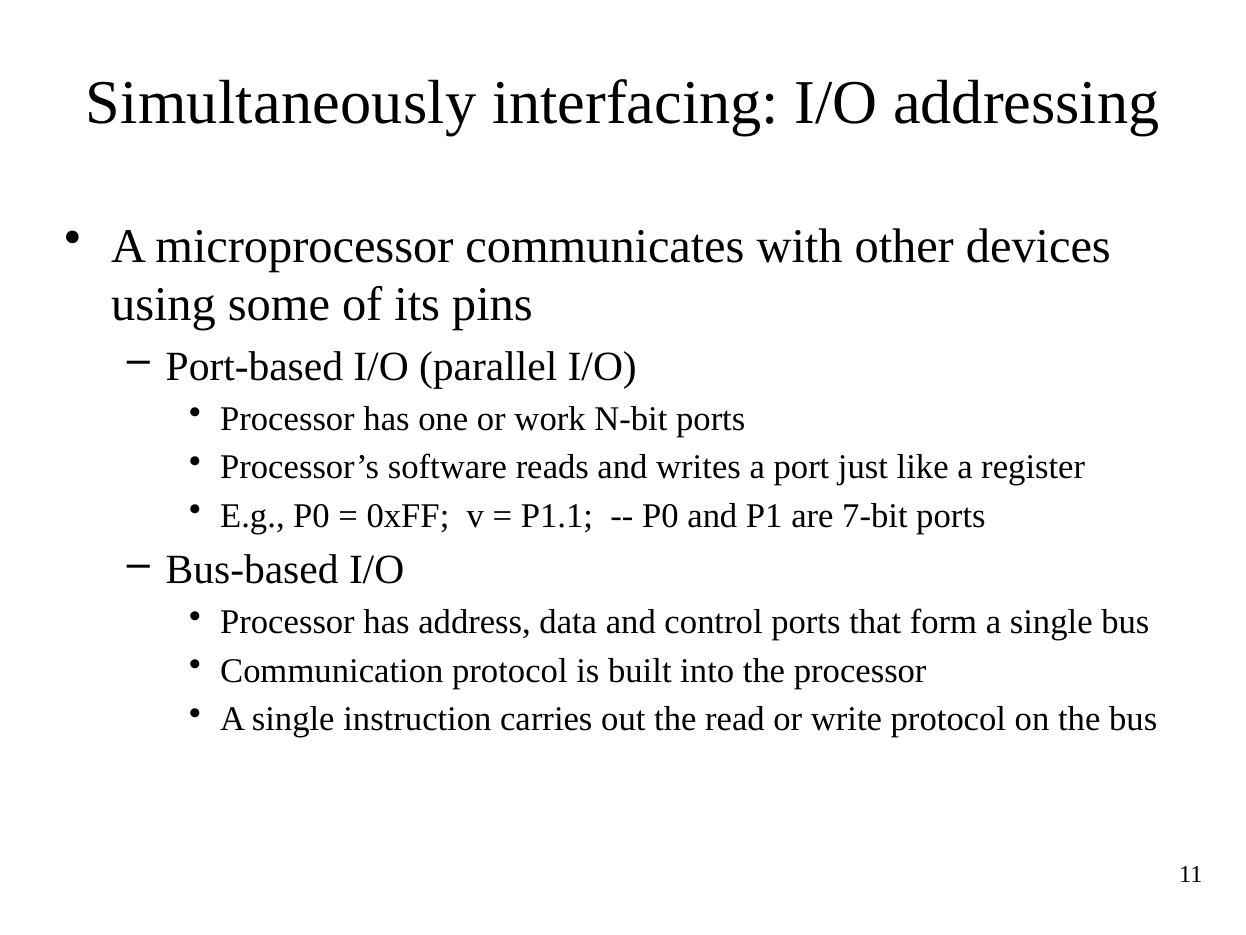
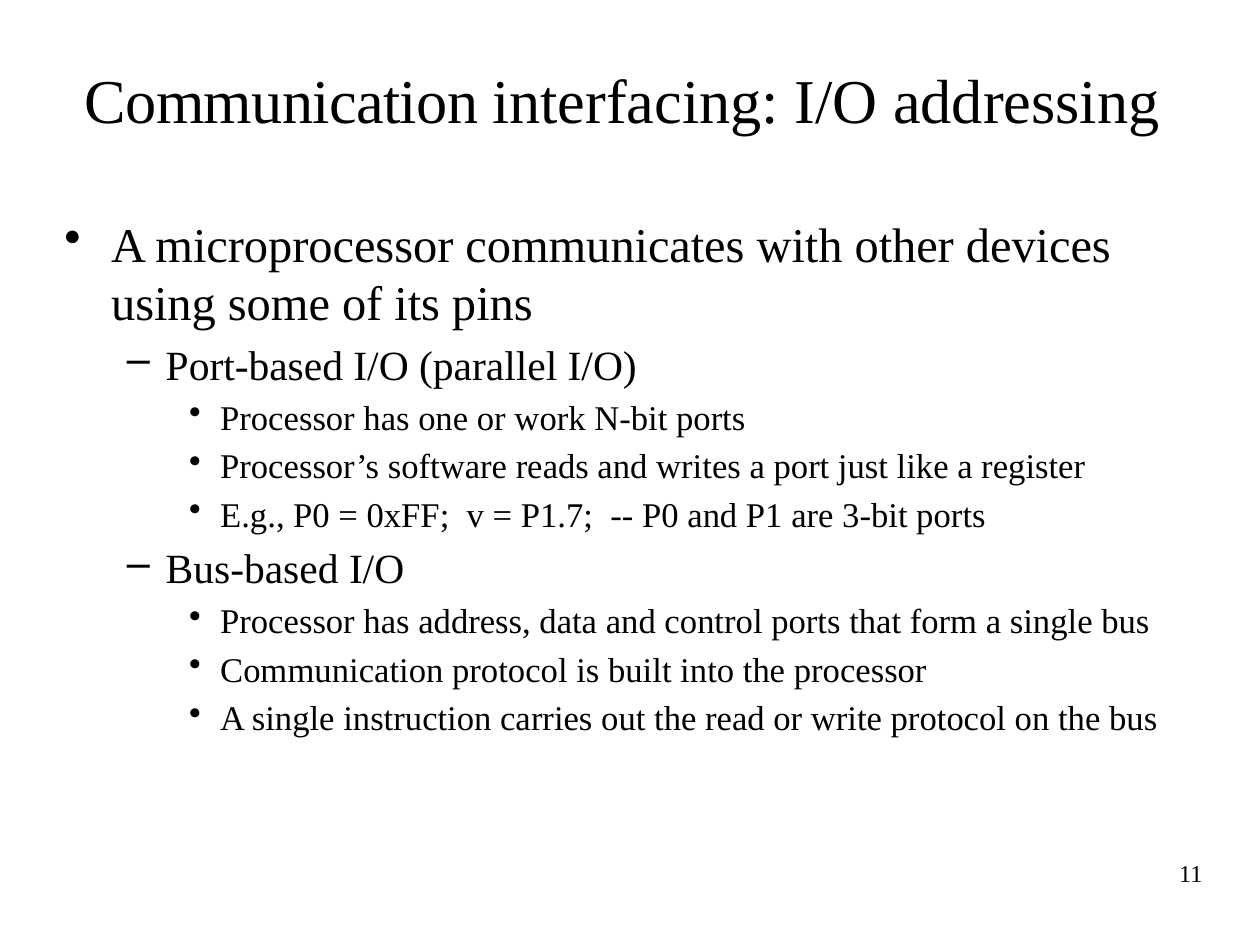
Simultaneously at (281, 103): Simultaneously -> Communication
P1.1: P1.1 -> P1.7
7-bit: 7-bit -> 3-bit
